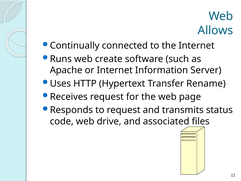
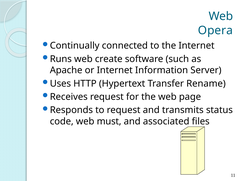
Allows: Allows -> Opera
drive: drive -> must
